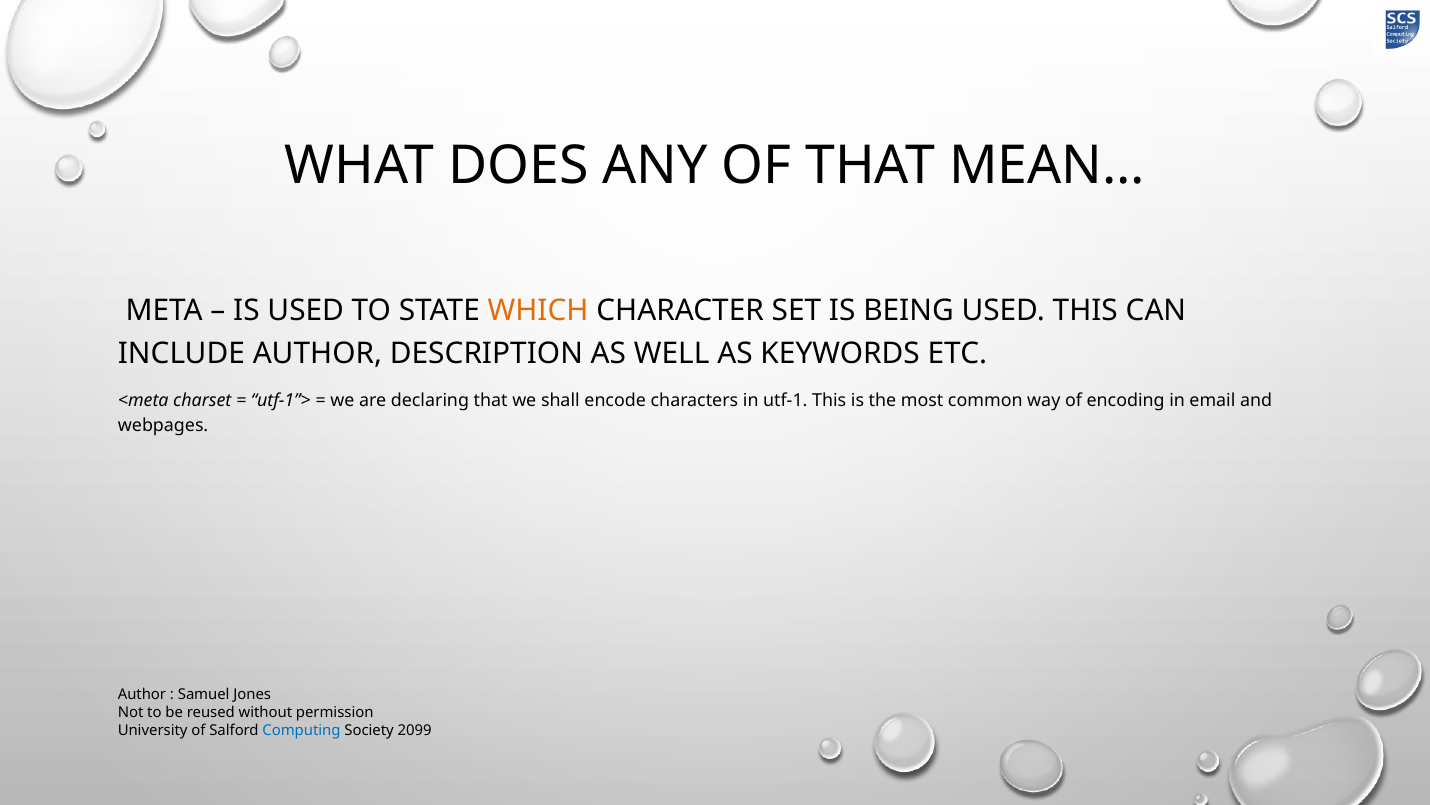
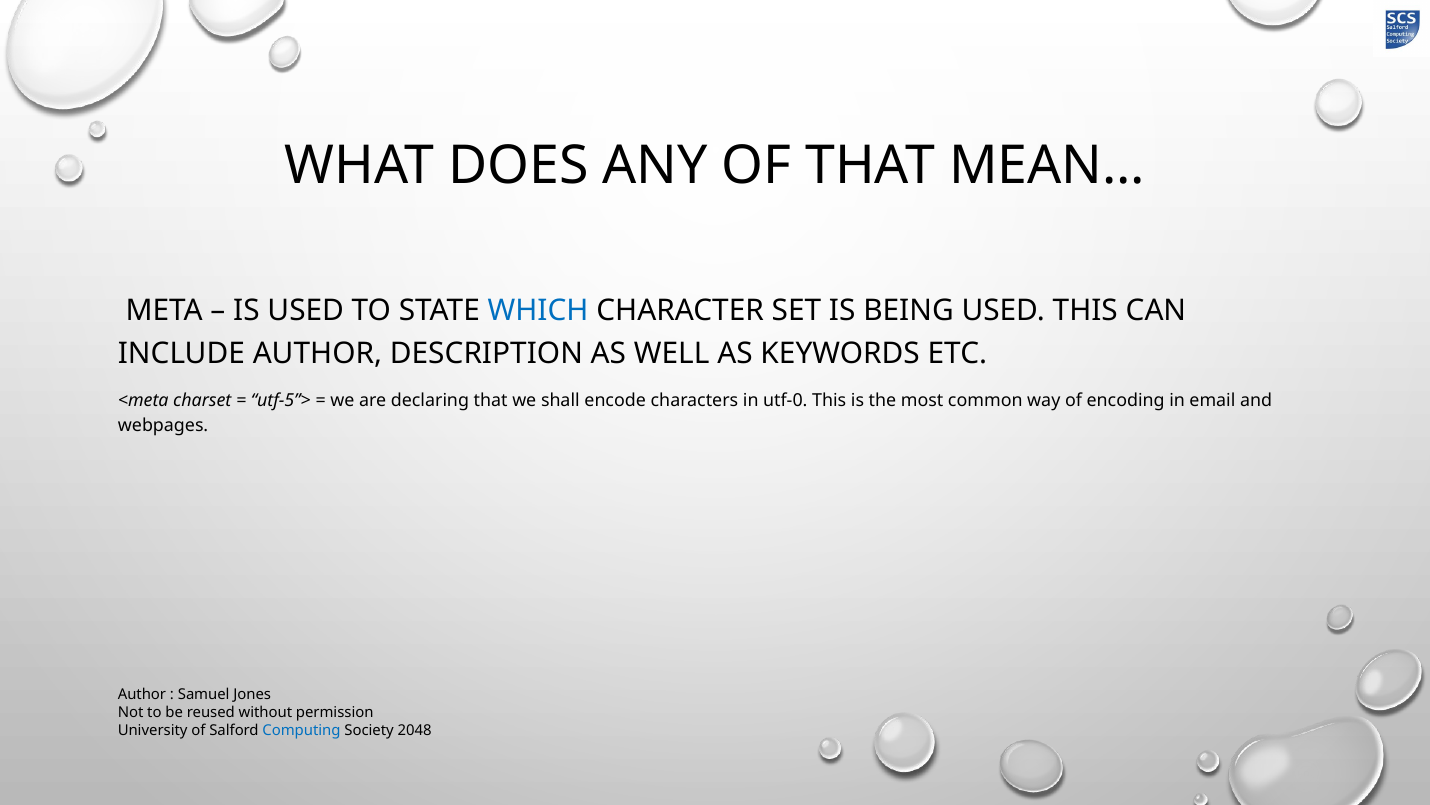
WHICH colour: orange -> blue
utf-1”>: utf-1”> -> utf-5”>
utf-1: utf-1 -> utf-0
2099: 2099 -> 2048
